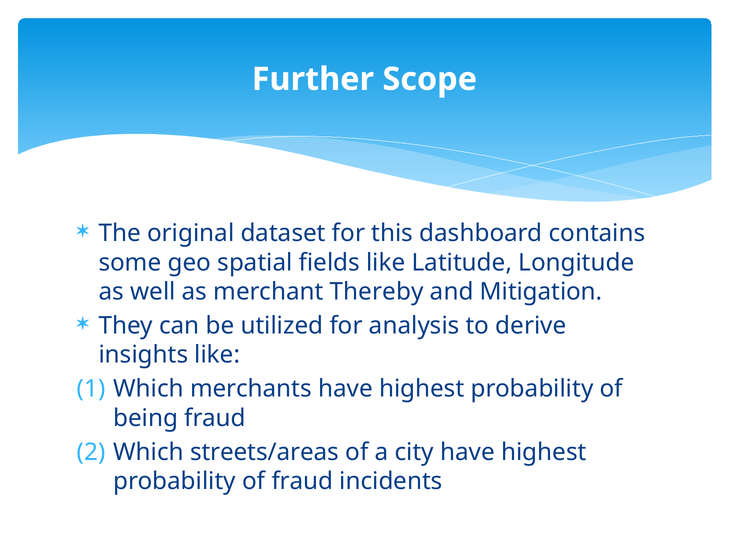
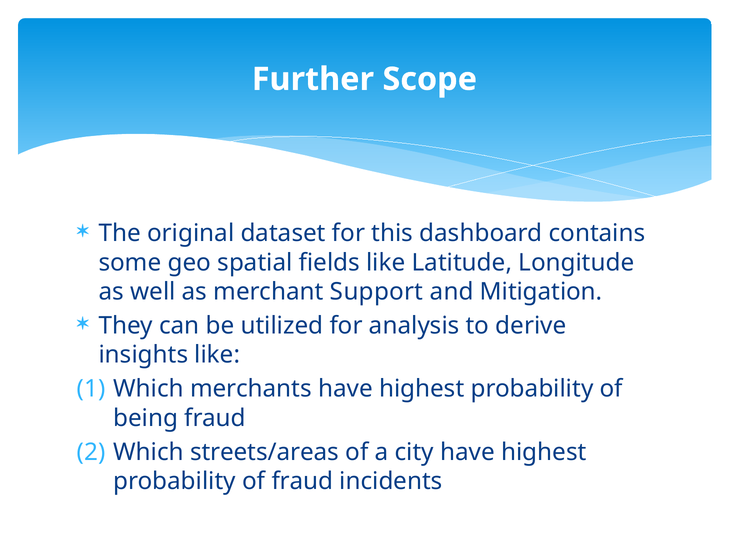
Thereby: Thereby -> Support
